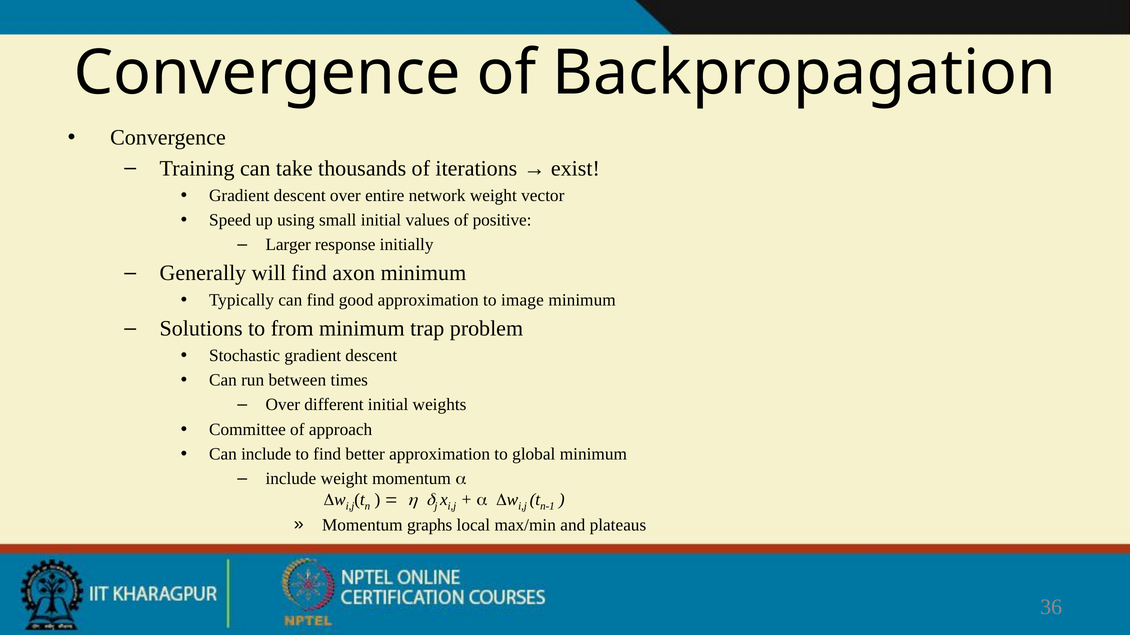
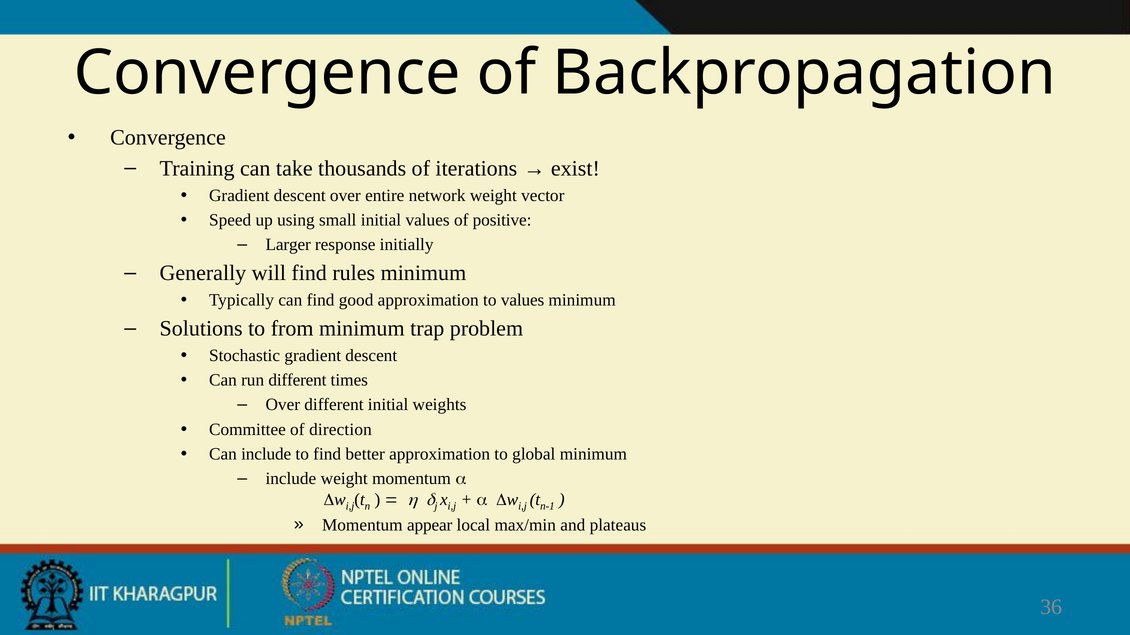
axon: axon -> rules
to image: image -> values
run between: between -> different
approach: approach -> direction
graphs: graphs -> appear
